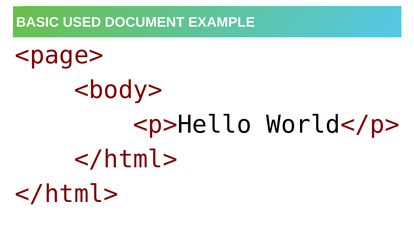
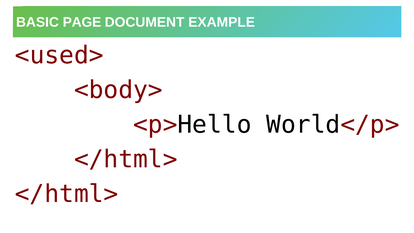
USED: USED -> PAGE
<page>: <page> -> <used>
